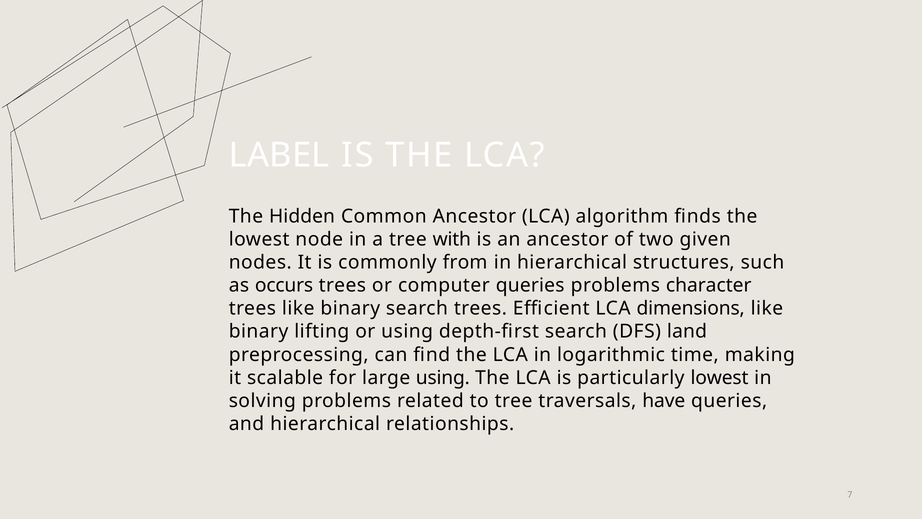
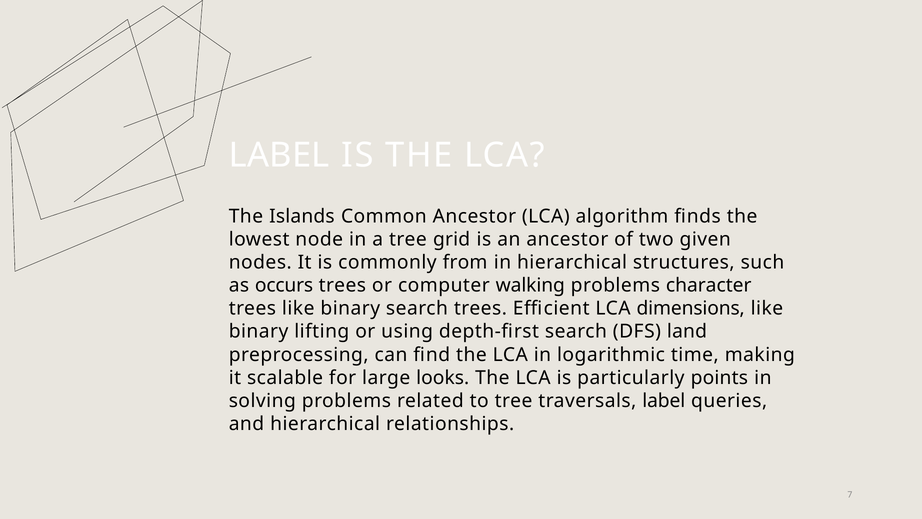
Hidden: Hidden -> Islands
with: with -> grid
computer queries: queries -> walking
large using: using -> looks
particularly lowest: lowest -> points
traversals have: have -> label
